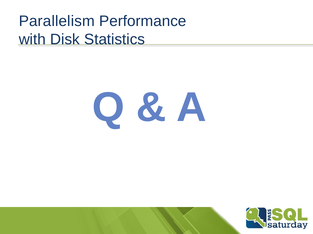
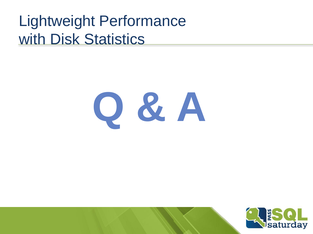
Parallelism: Parallelism -> Lightweight
